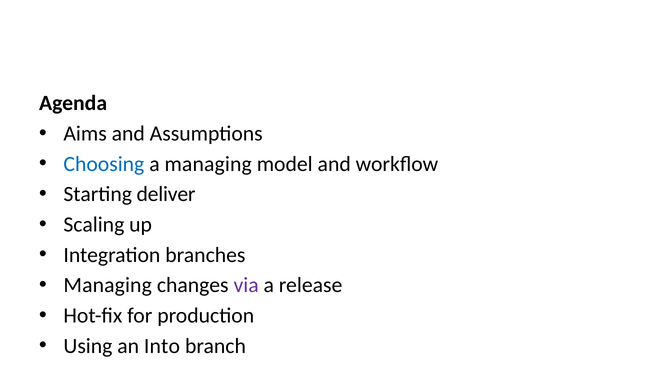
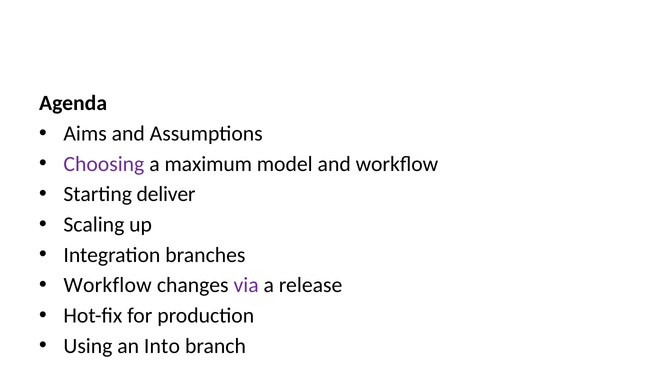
Choosing colour: blue -> purple
a managing: managing -> maximum
Managing at (108, 285): Managing -> Workflow
